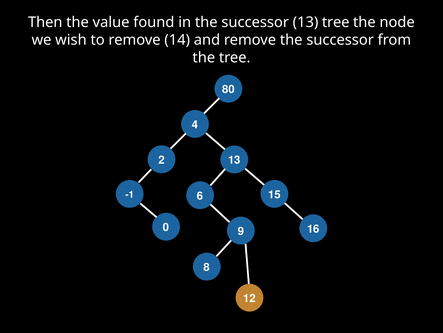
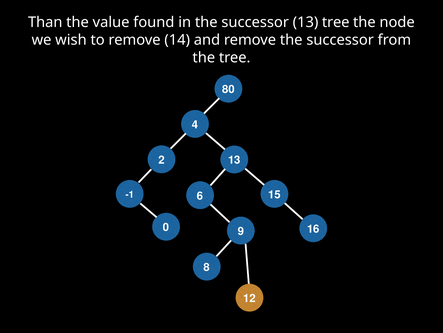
Then: Then -> Than
